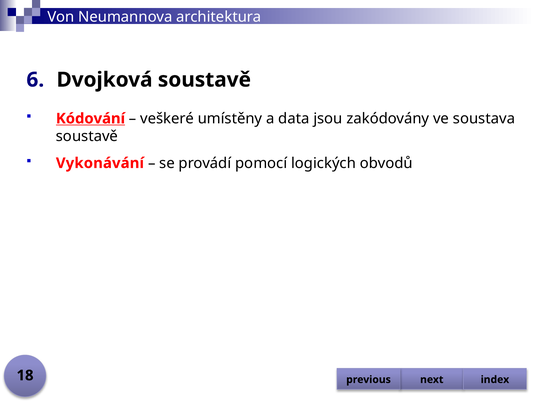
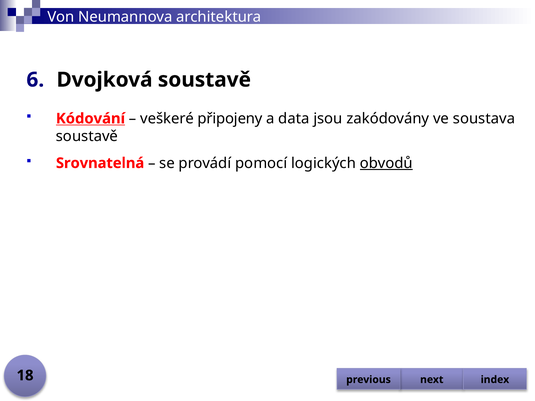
umístěny: umístěny -> připojeny
Vykonávání: Vykonávání -> Srovnatelná
obvodů underline: none -> present
